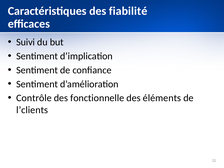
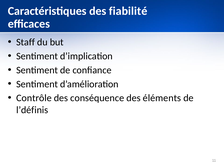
Suivi: Suivi -> Staff
fonctionnelle: fonctionnelle -> conséquence
l’clients: l’clients -> l’définis
